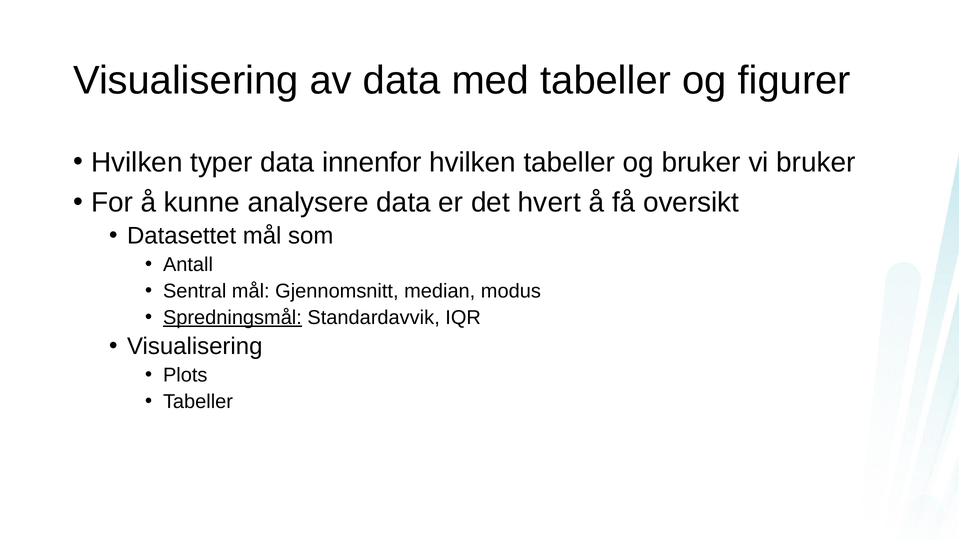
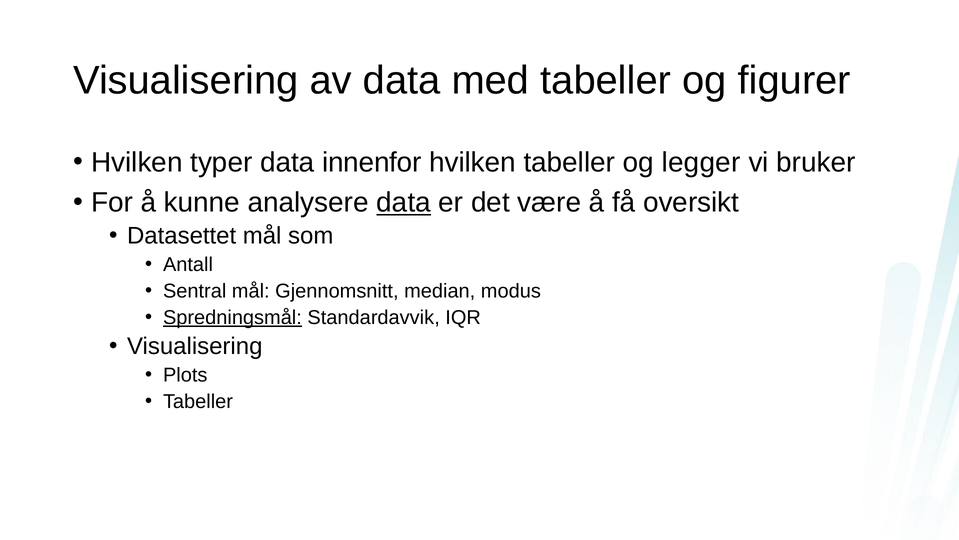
og bruker: bruker -> legger
data at (404, 202) underline: none -> present
hvert: hvert -> være
